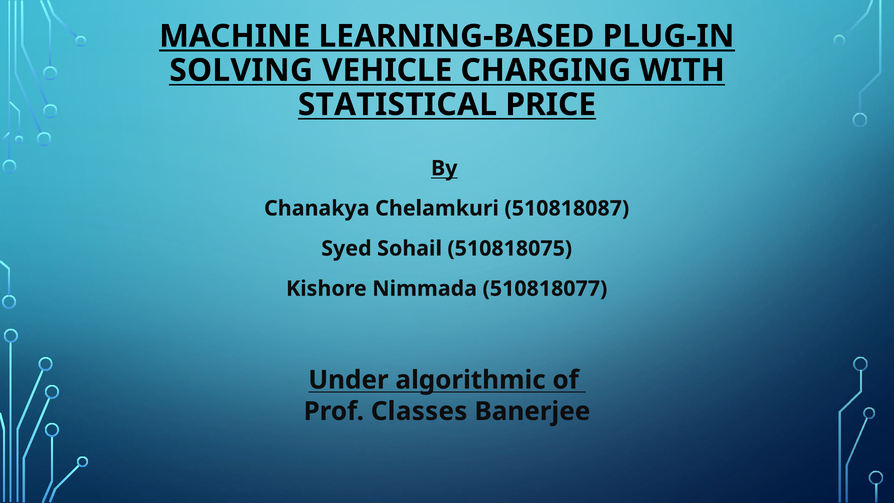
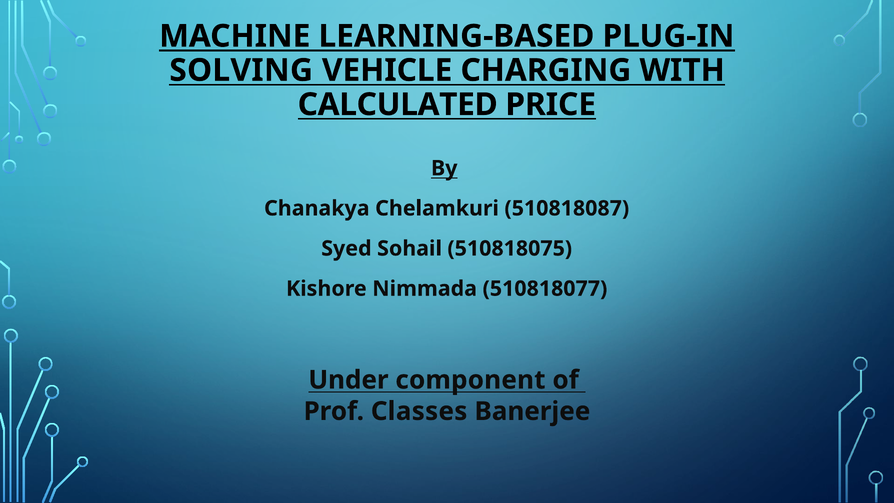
STATISTICAL: STATISTICAL -> CALCULATED
algorithmic: algorithmic -> component
